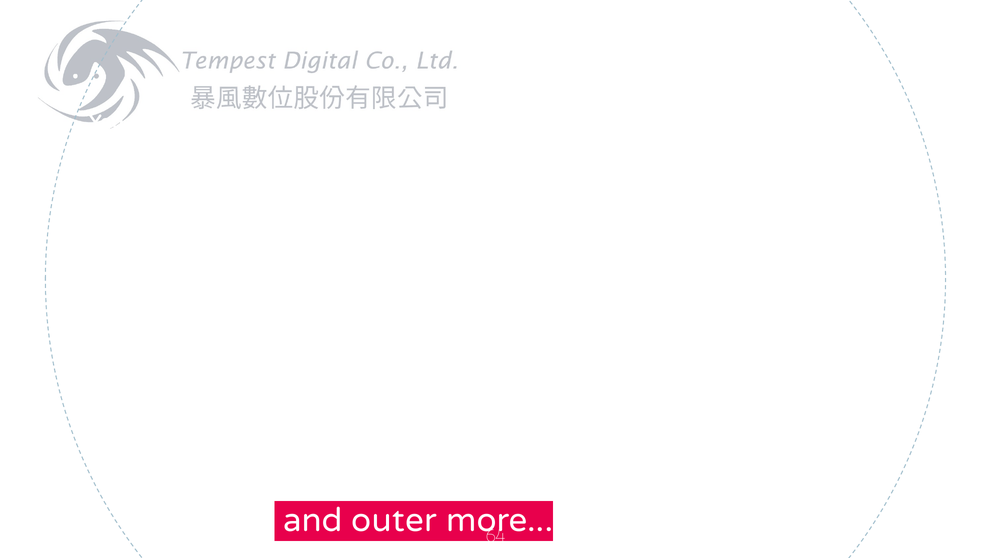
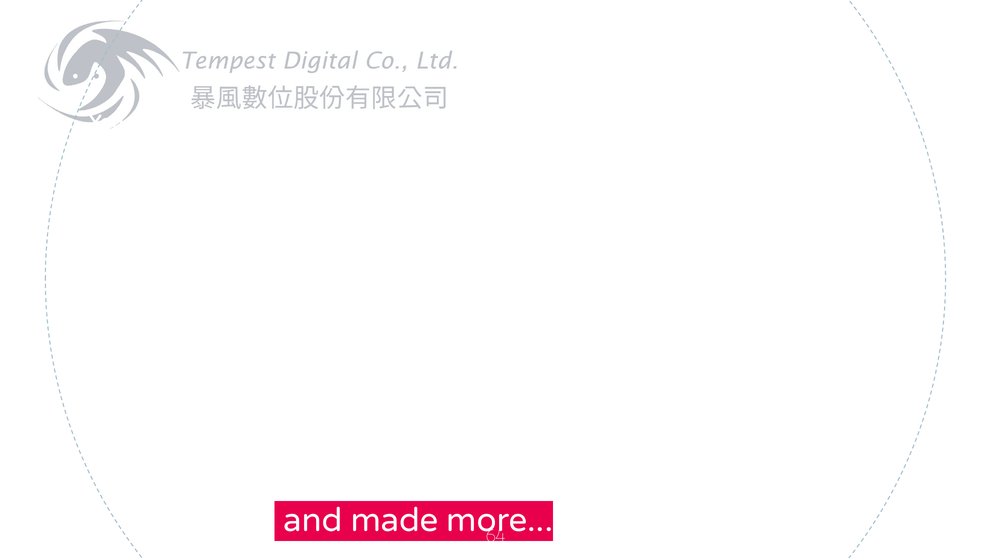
outer: outer -> made
